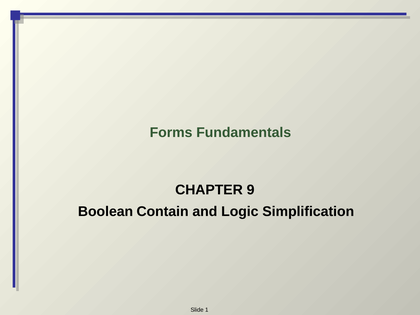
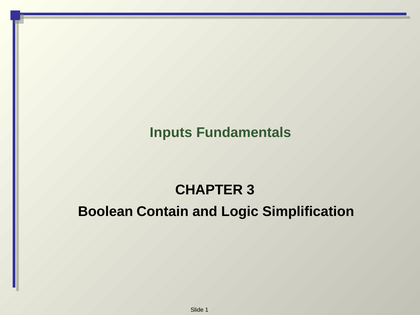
Forms: Forms -> Inputs
9: 9 -> 3
